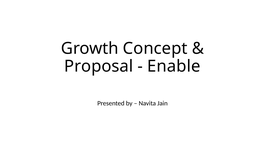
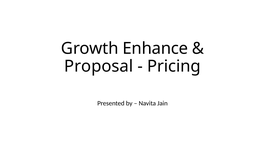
Concept: Concept -> Enhance
Enable: Enable -> Pricing
